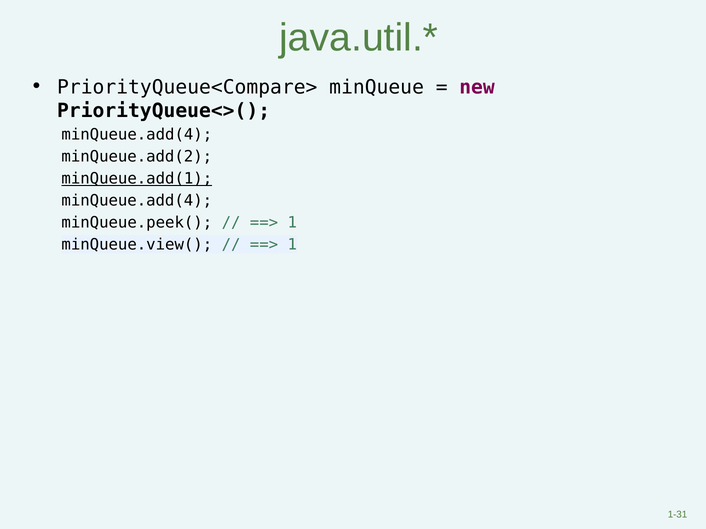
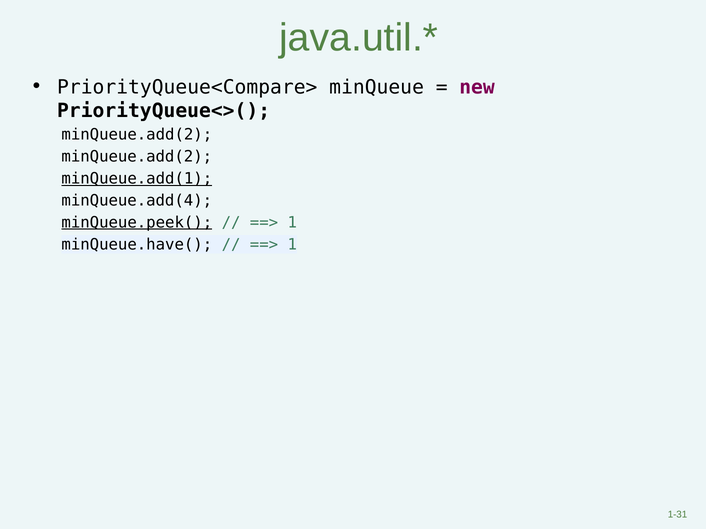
minQueue.add(4 at (137, 135): minQueue.add(4 -> minQueue.add(2
minQueue.peek( underline: none -> present
minQueue.view(: minQueue.view( -> minQueue.have(
